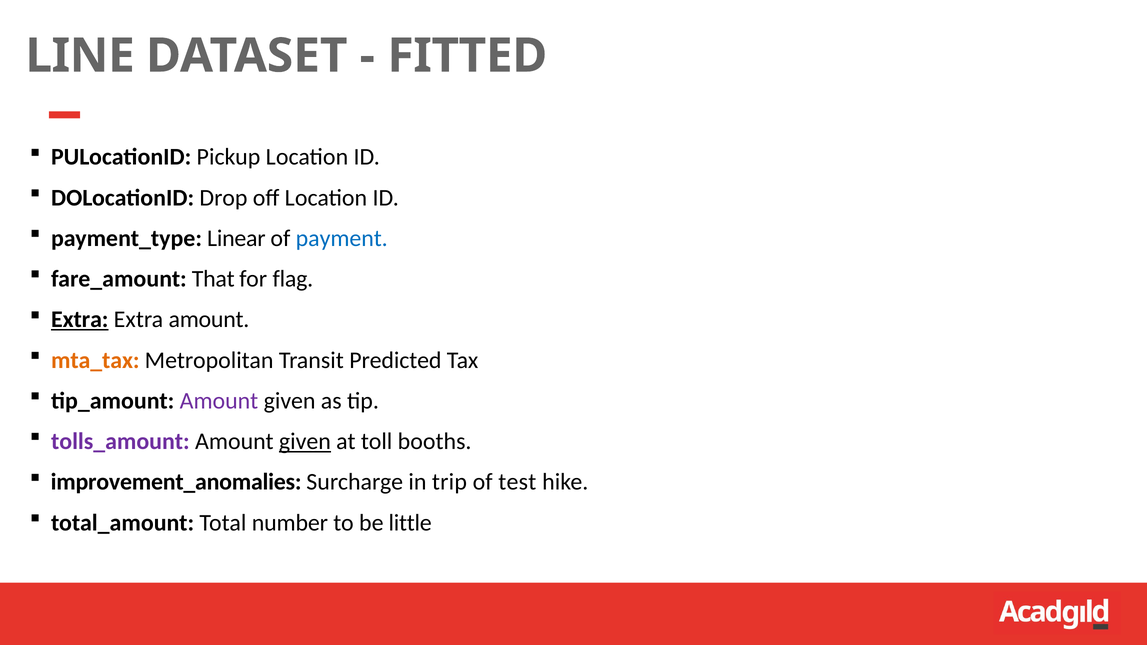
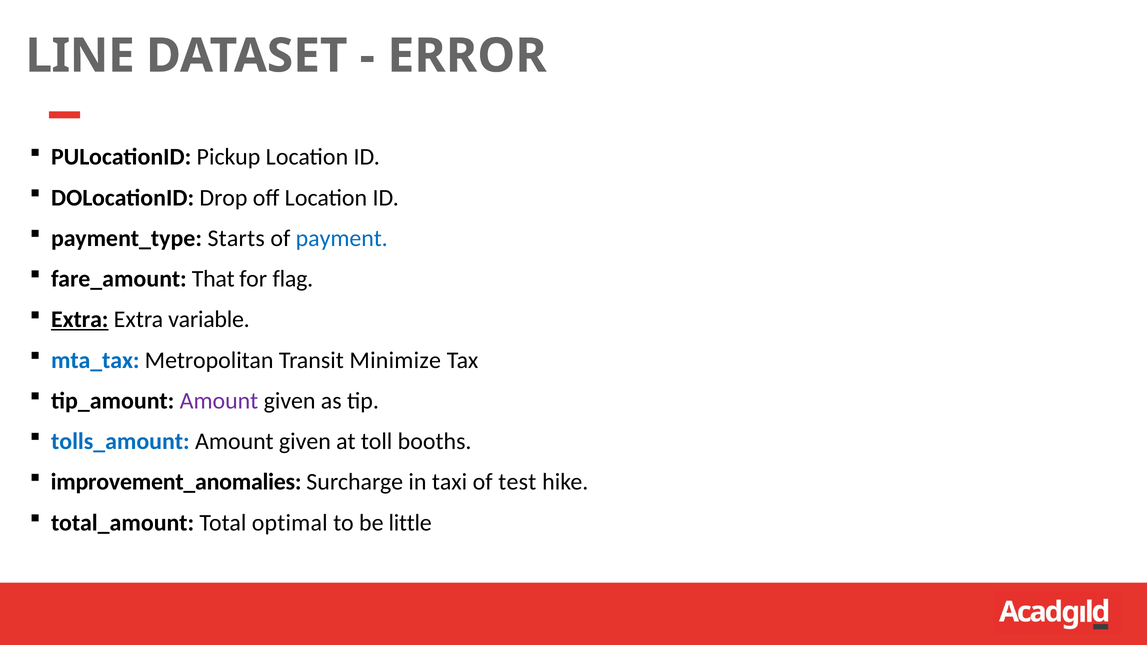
FITTED: FITTED -> ERROR
Linear: Linear -> Starts
Extra amount: amount -> variable
mta_tax colour: orange -> blue
Predicted: Predicted -> Minimize
tolls_amount colour: purple -> blue
given at (305, 442) underline: present -> none
trip: trip -> taxi
number: number -> optimal
